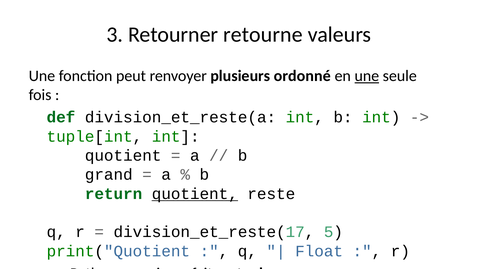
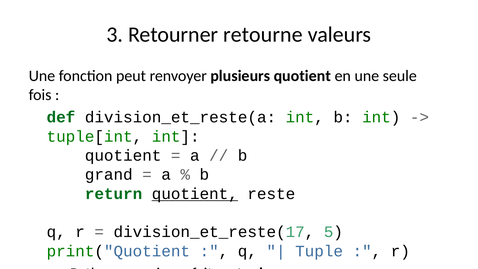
plusieurs ordonné: ordonné -> quotient
une at (367, 76) underline: present -> none
Float at (319, 251): Float -> Tuple
